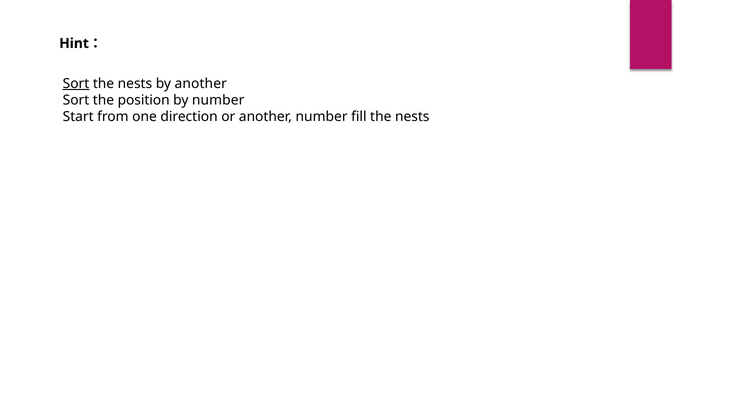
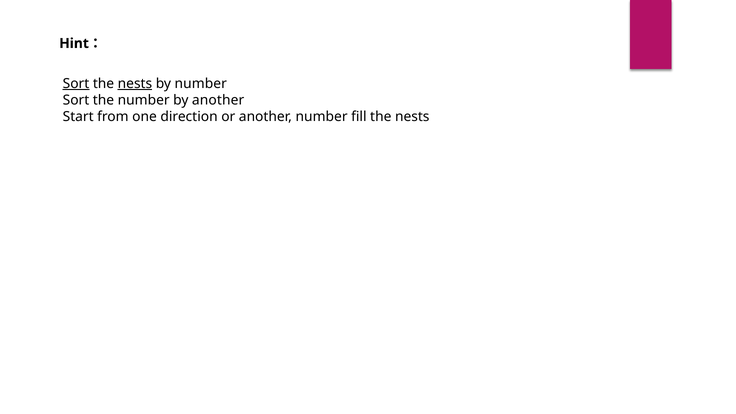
nests at (135, 84) underline: none -> present
by another: another -> number
the position: position -> number
by number: number -> another
